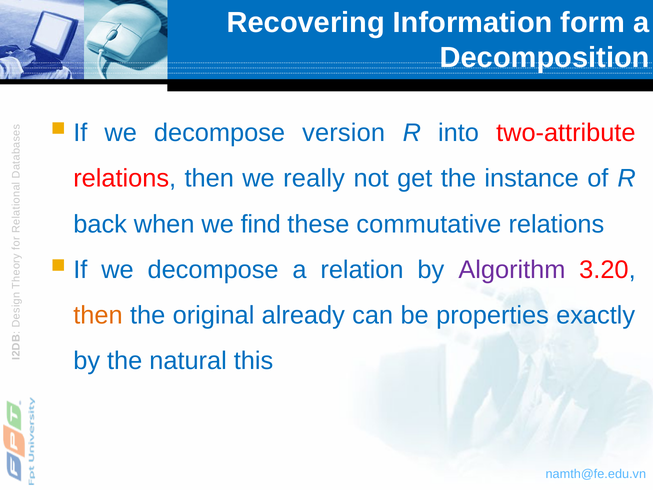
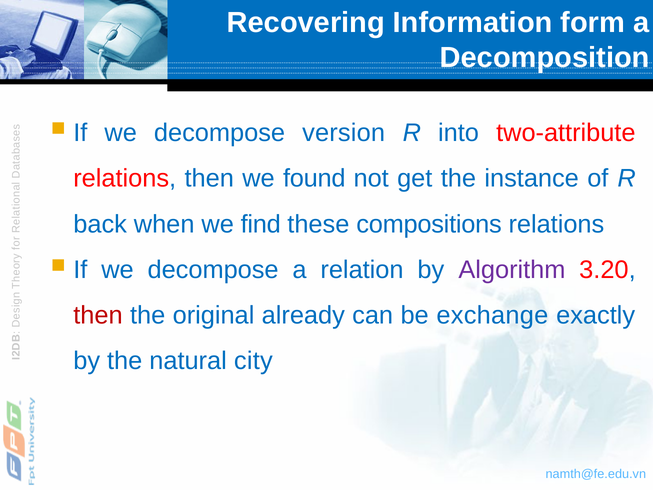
really: really -> found
commutative: commutative -> compositions
then at (98, 315) colour: orange -> red
properties: properties -> exchange
this: this -> city
